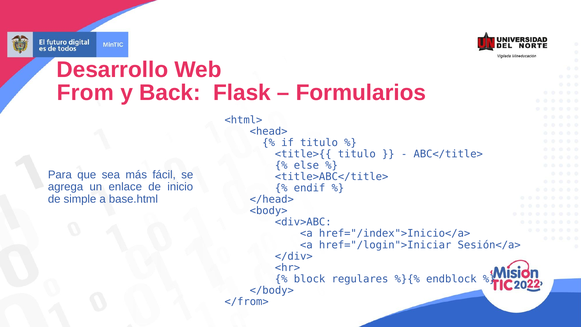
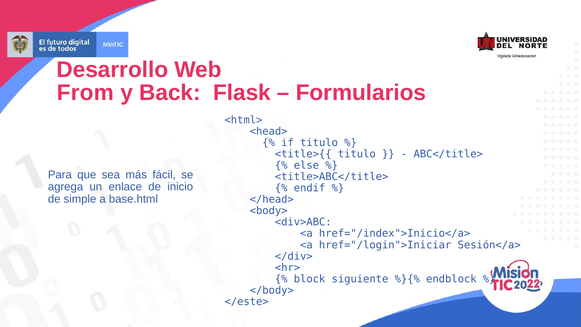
regulares: regulares -> siguiente
</from>: </from> -> </este>
